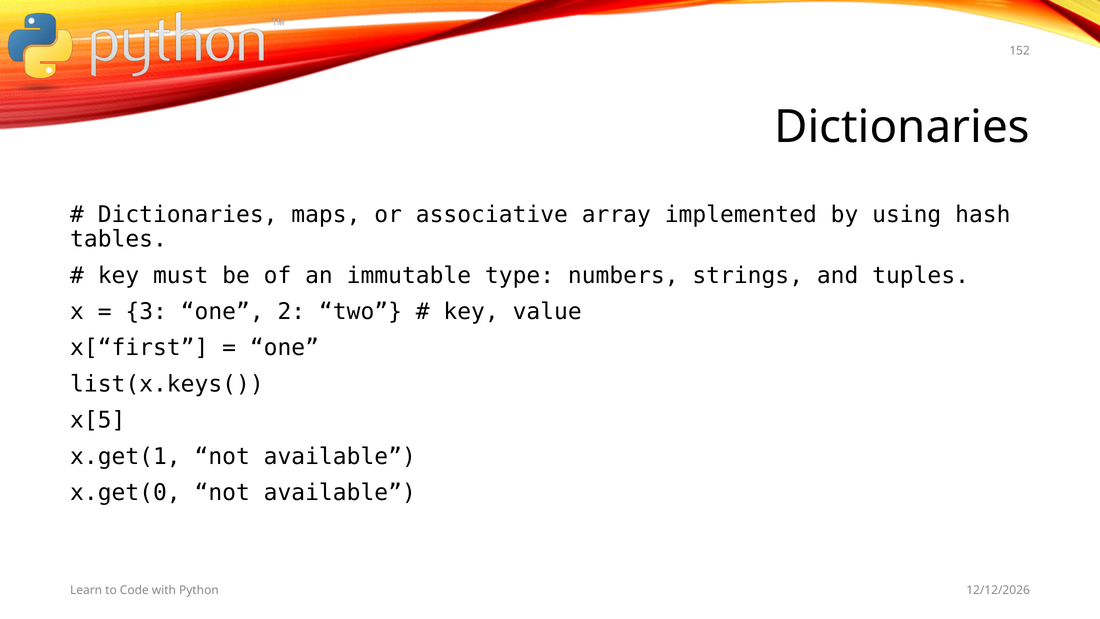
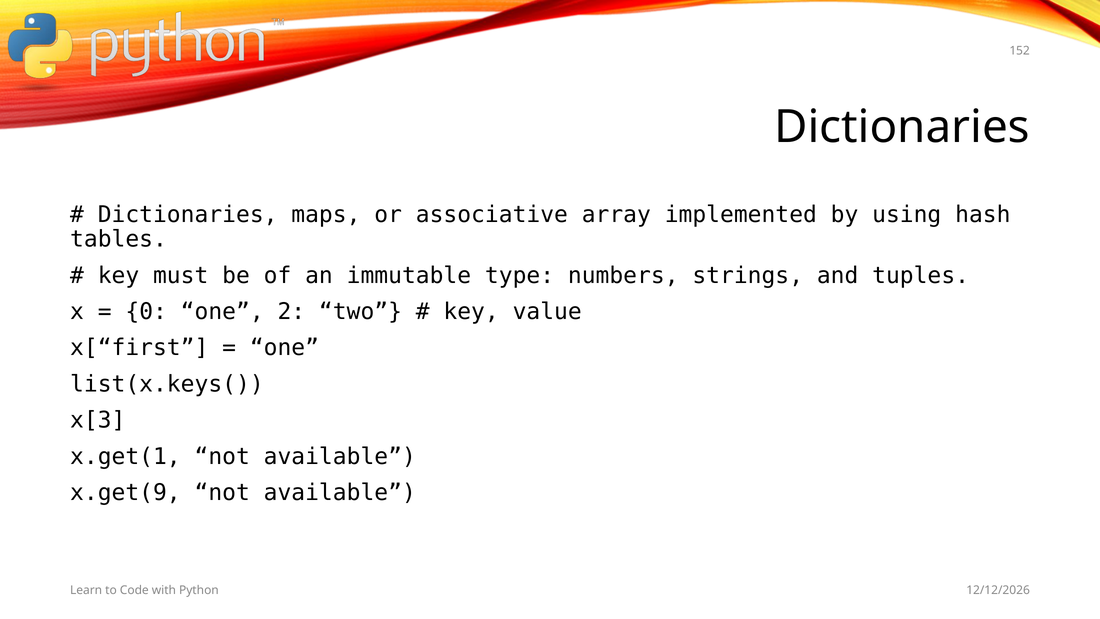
3: 3 -> 0
x[5: x[5 -> x[3
x.get(0: x.get(0 -> x.get(9
